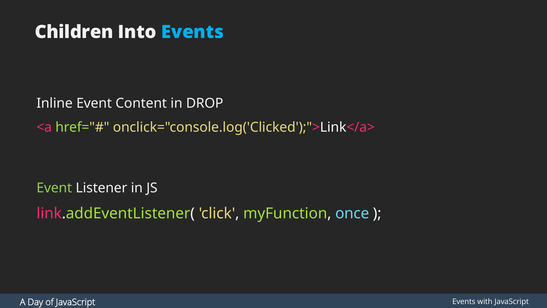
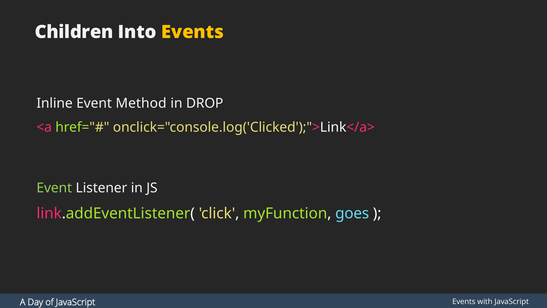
Events at (193, 32) colour: light blue -> yellow
Content: Content -> Method
once: once -> goes
